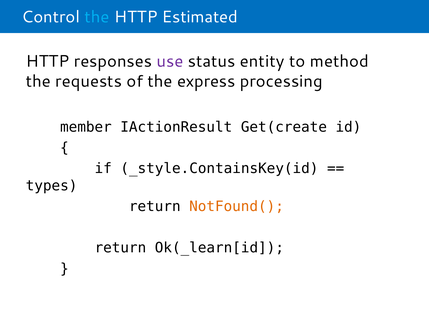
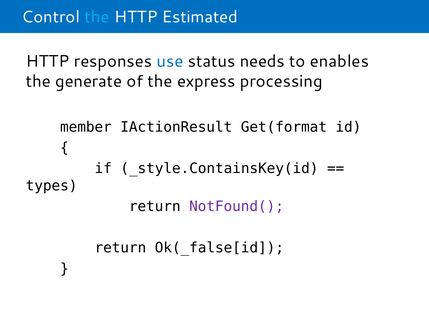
use colour: purple -> blue
entity: entity -> needs
method: method -> enables
requests: requests -> generate
Get(create: Get(create -> Get(format
NotFound( colour: orange -> purple
Ok(_learn[id: Ok(_learn[id -> Ok(_false[id
